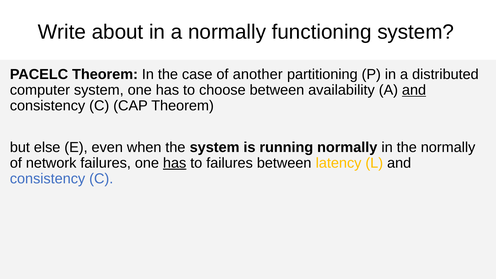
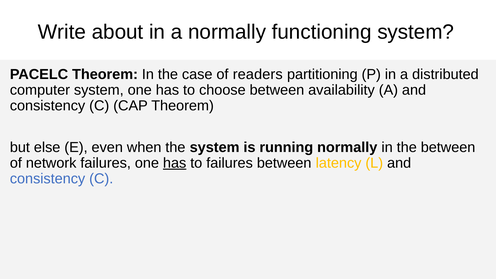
another: another -> readers
and at (414, 90) underline: present -> none
the normally: normally -> between
